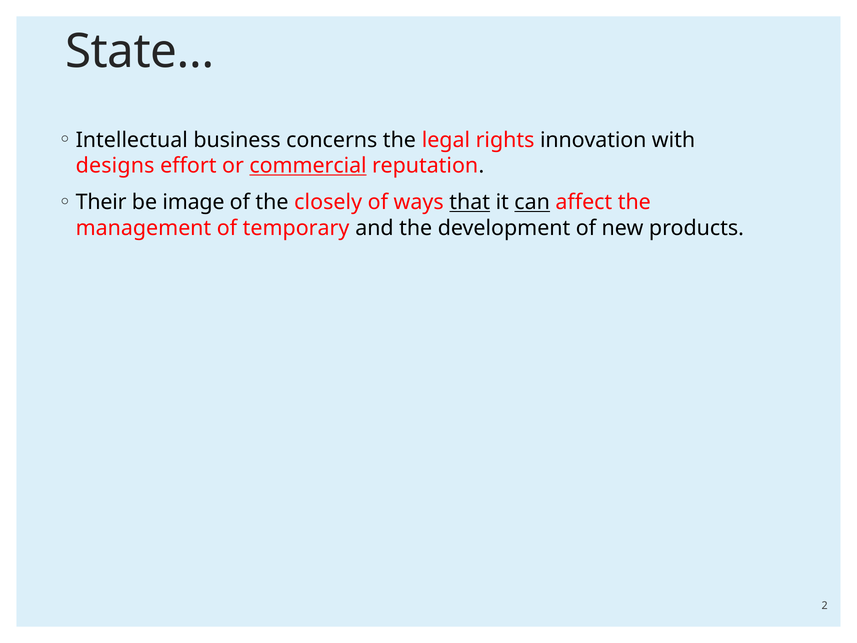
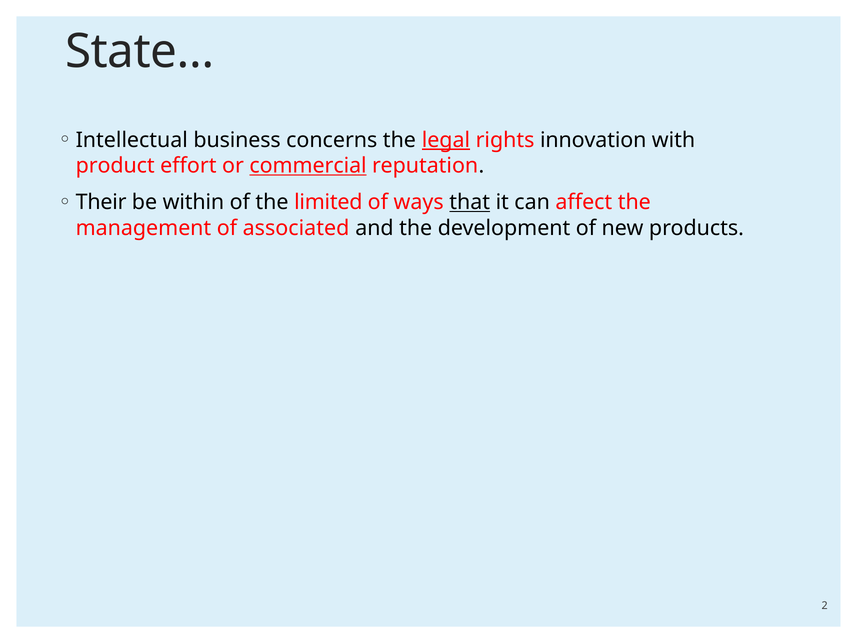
legal underline: none -> present
designs: designs -> product
image: image -> within
closely: closely -> limited
can underline: present -> none
temporary: temporary -> associated
